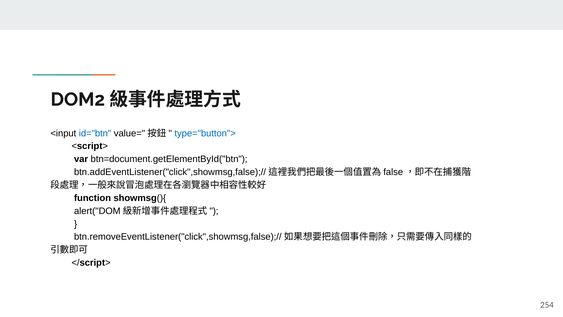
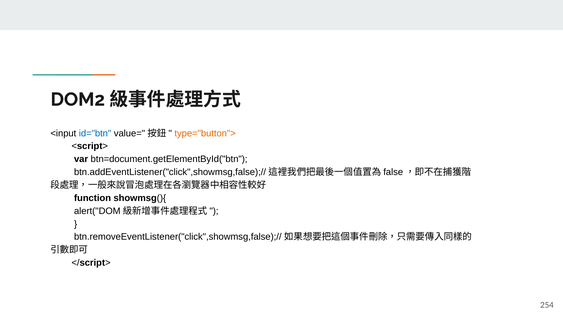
type="button"> colour: blue -> orange
